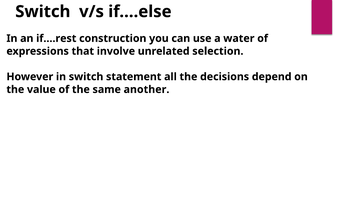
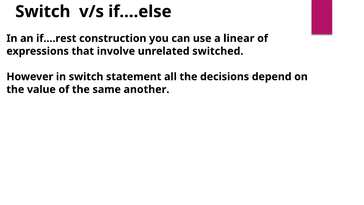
water: water -> linear
selection: selection -> switched
